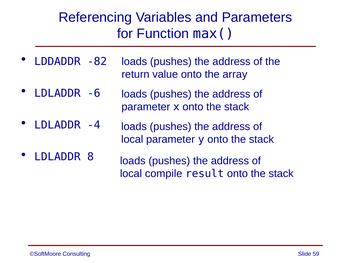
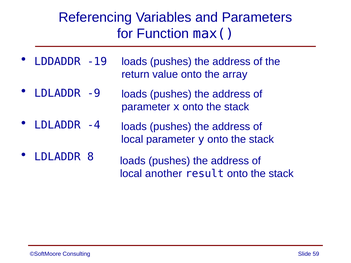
-82: -82 -> -19
-6: -6 -> -9
compile: compile -> another
